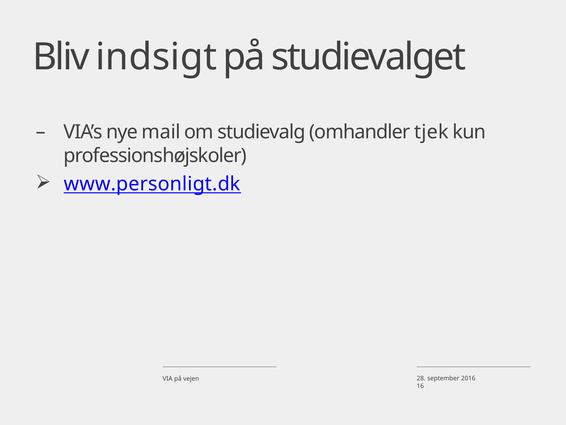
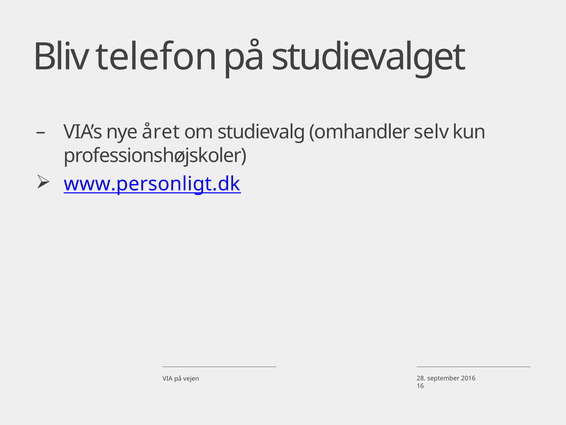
indsigt: indsigt -> telefon
mail: mail -> året
tjek: tjek -> selv
